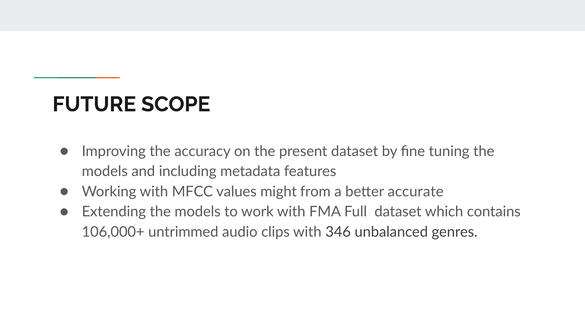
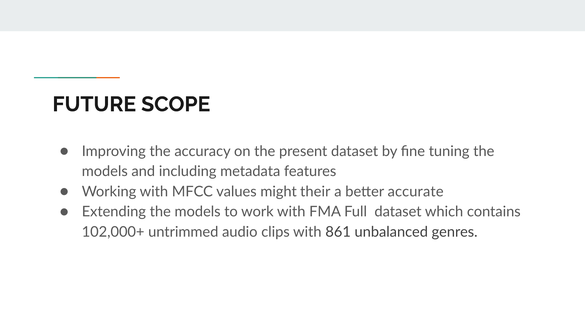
from: from -> their
106,000+: 106,000+ -> 102,000+
346: 346 -> 861
